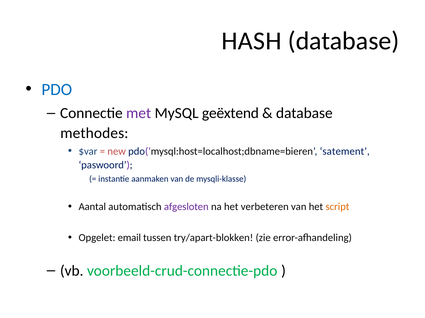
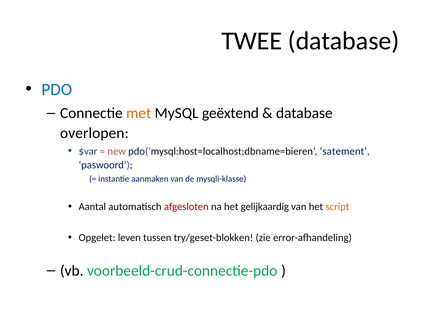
HASH: HASH -> TWEE
met colour: purple -> orange
methodes: methodes -> overlopen
afgesloten colour: purple -> red
verbeteren: verbeteren -> gelijkaardig
email: email -> leven
try/apart-blokken: try/apart-blokken -> try/geset-blokken
